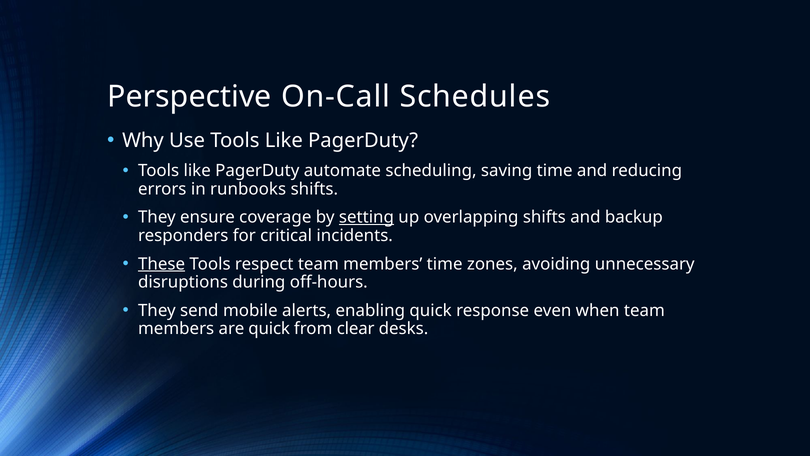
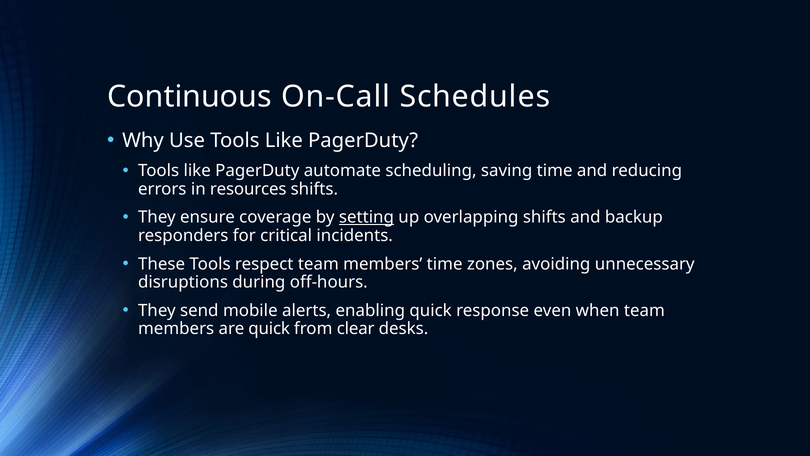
Perspective: Perspective -> Continuous
runbooks: runbooks -> resources
These underline: present -> none
